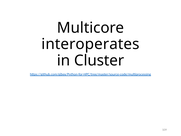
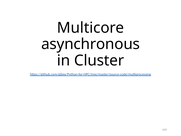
interoperates: interoperates -> asynchronous
